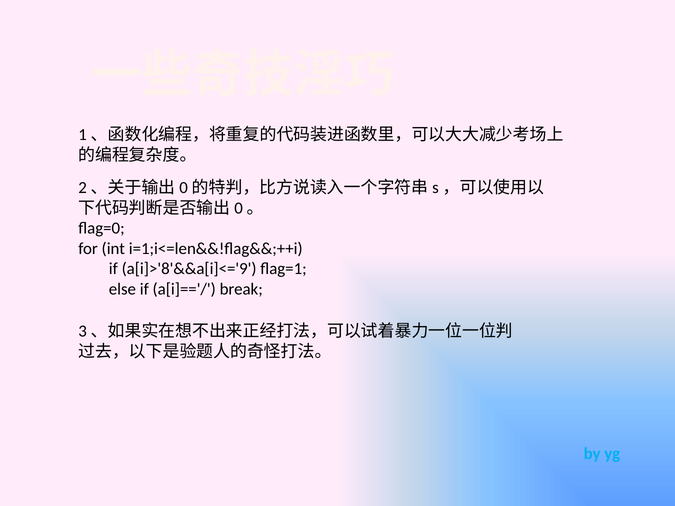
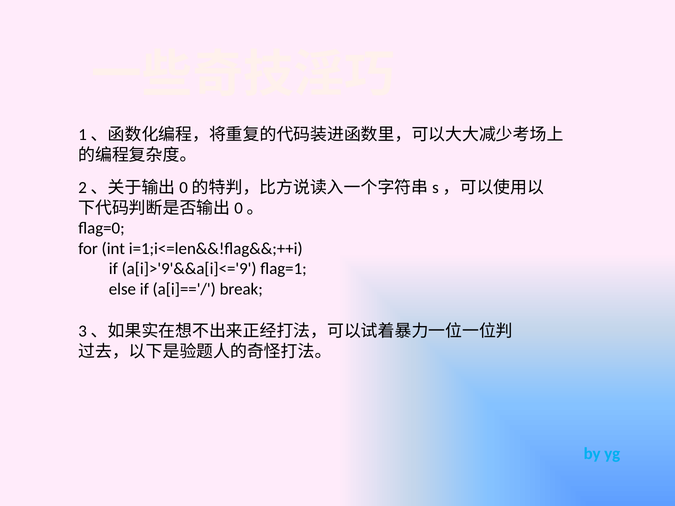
a[i]>'8'&&a[i]<='9: a[i]>'8'&&a[i]<='9 -> a[i]>'9'&&a[i]<='9
